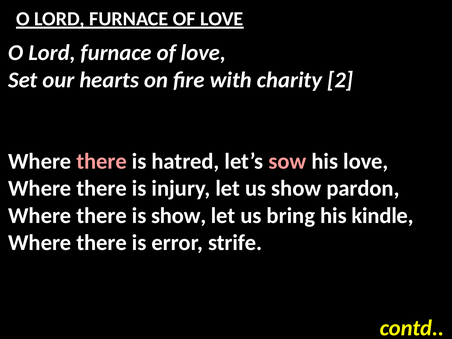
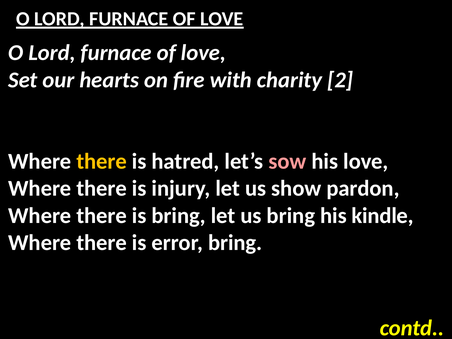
there at (102, 161) colour: pink -> yellow
is show: show -> bring
error strife: strife -> bring
